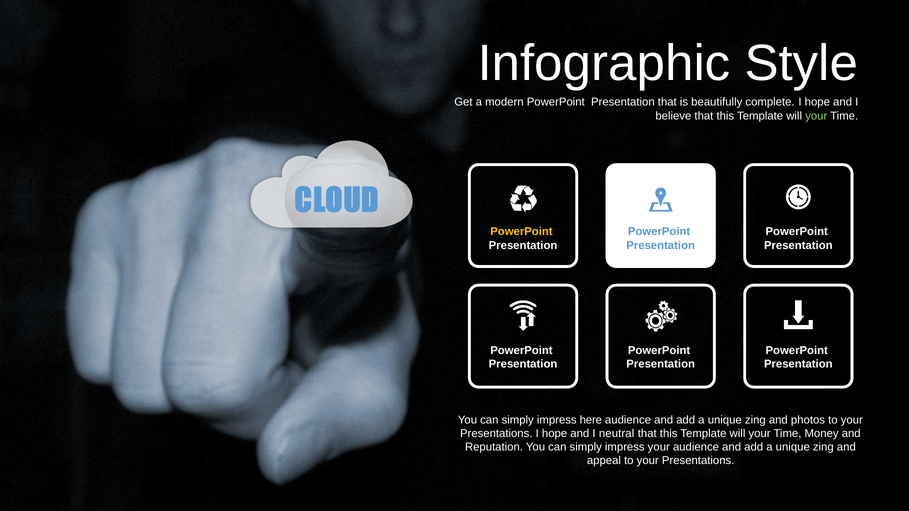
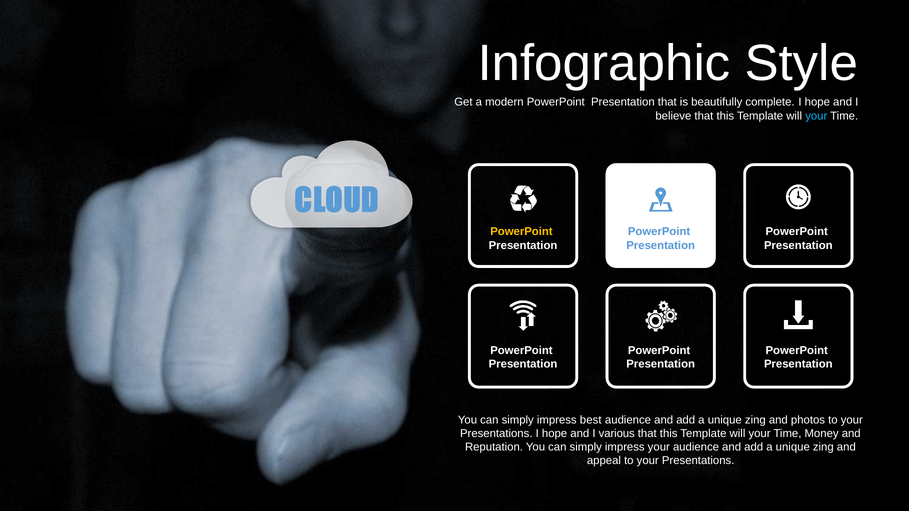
your at (816, 116) colour: light green -> light blue
here: here -> best
neutral: neutral -> various
